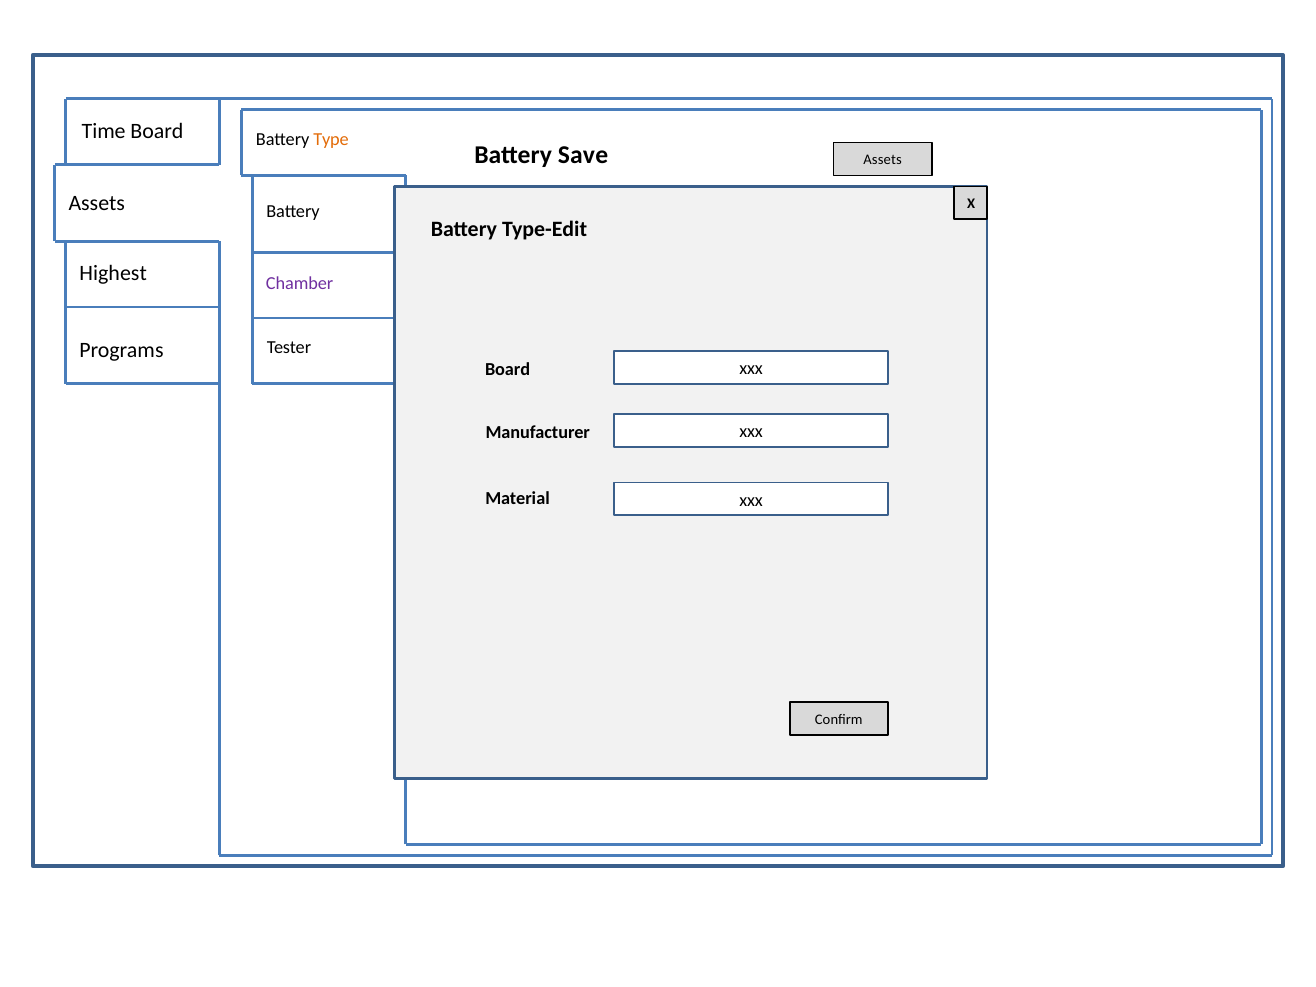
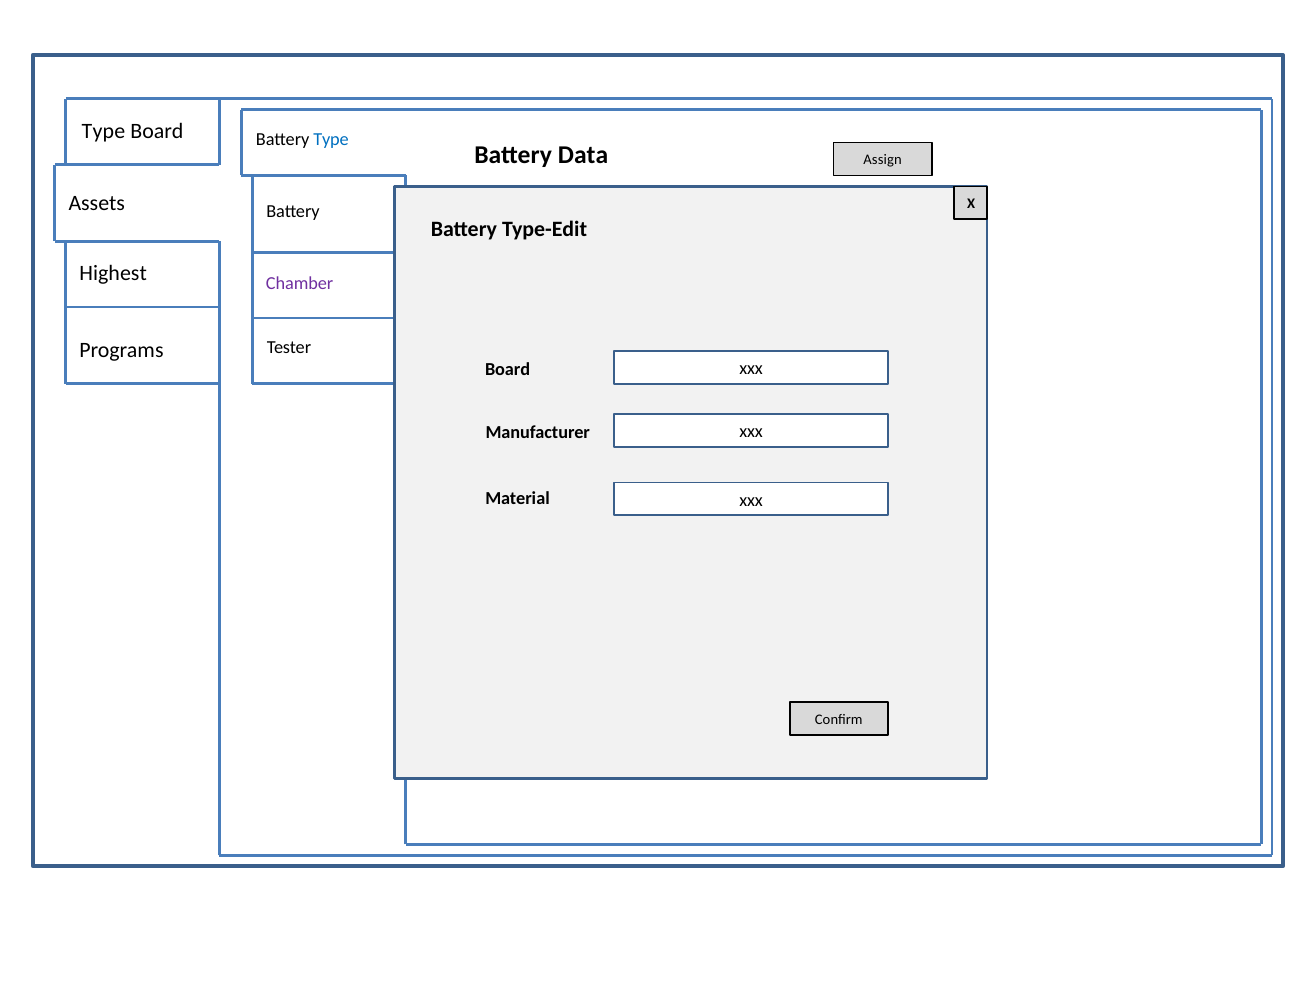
Time at (104, 131): Time -> Type
Type at (331, 139) colour: orange -> blue
Battery Save: Save -> Data
Assets at (883, 160): Assets -> Assign
